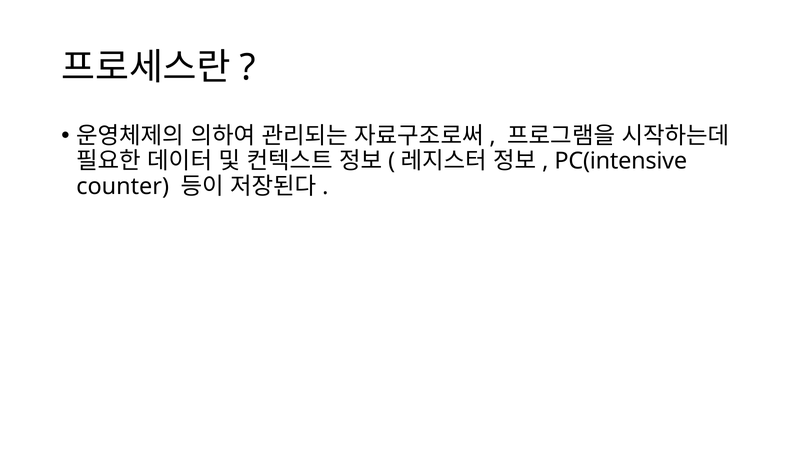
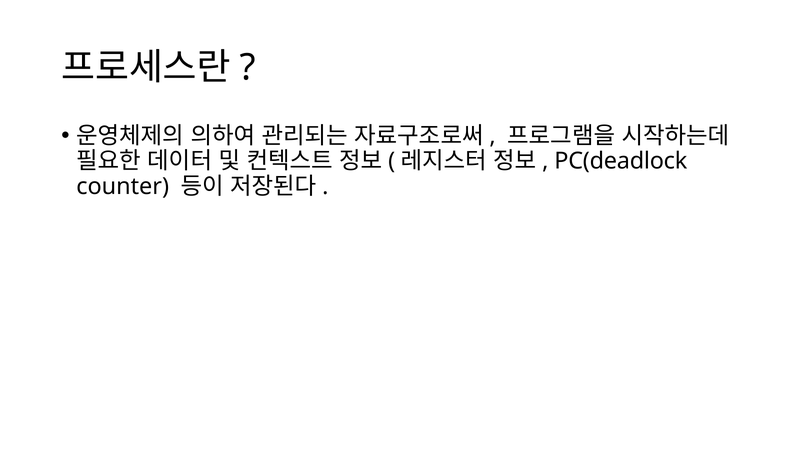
PC(intensive: PC(intensive -> PC(deadlock
